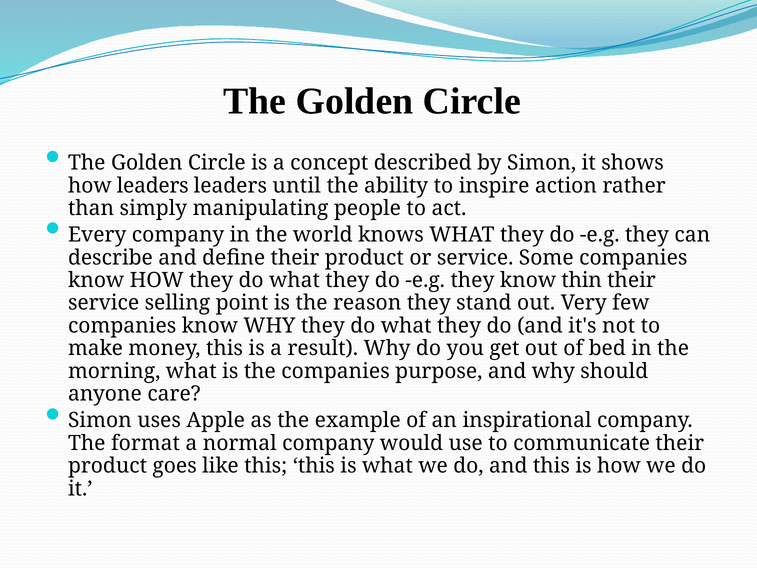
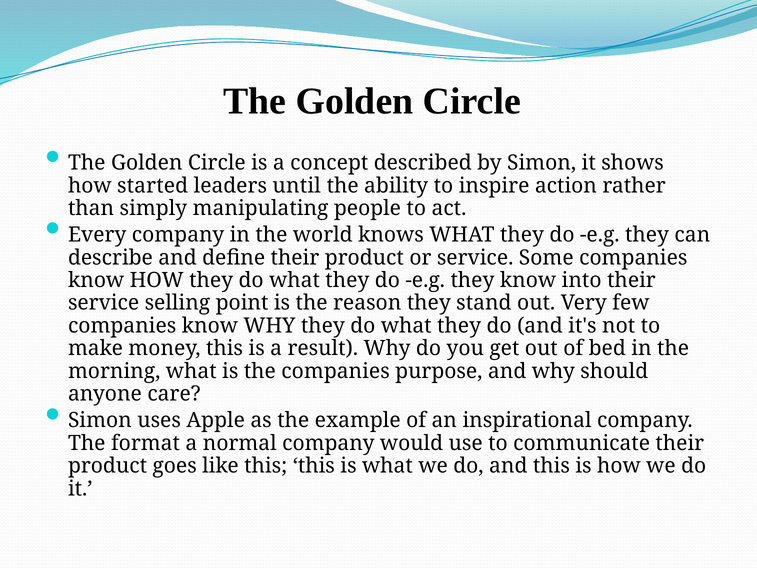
how leaders: leaders -> started
thin: thin -> into
